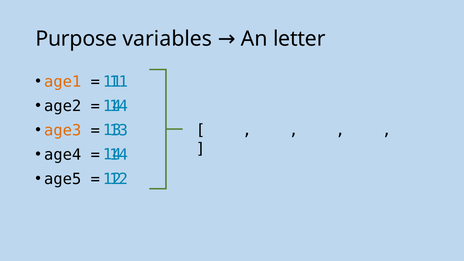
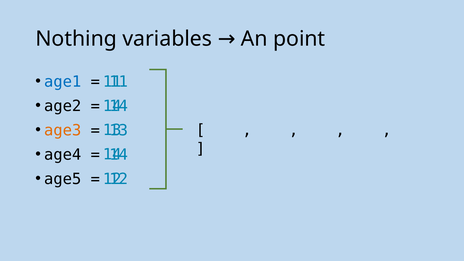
Purpose: Purpose -> Nothing
letter: letter -> point
age1 colour: orange -> blue
